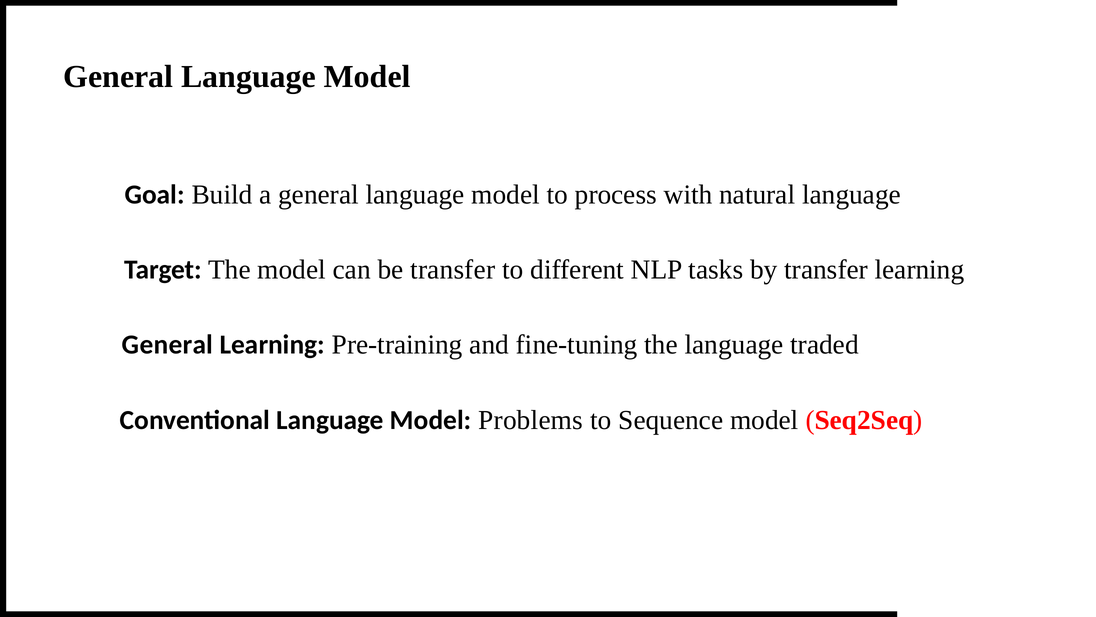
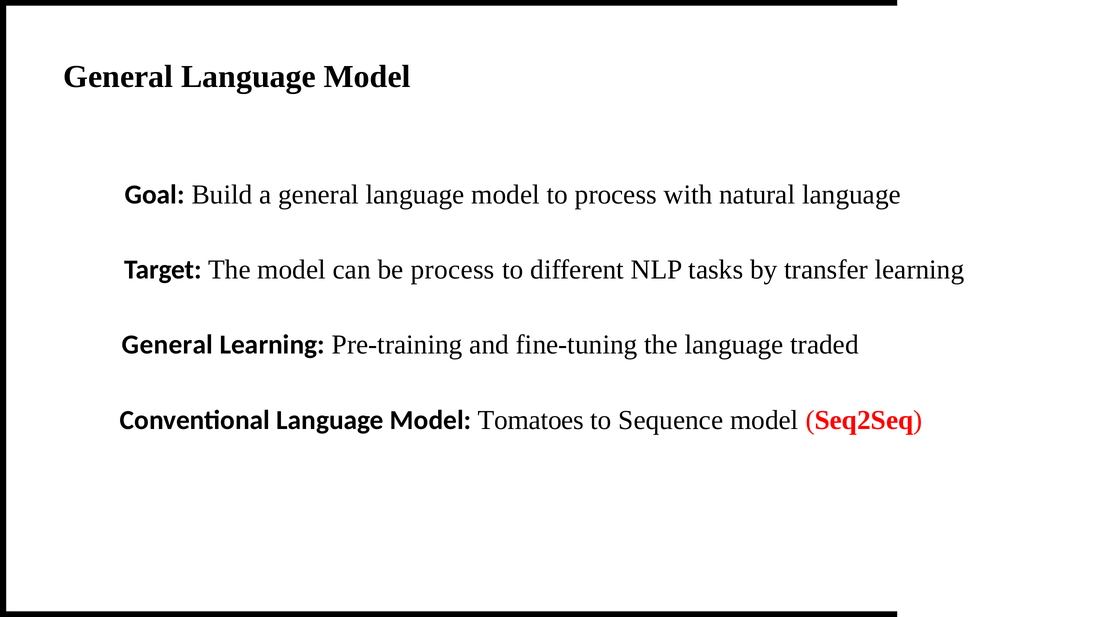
be transfer: transfer -> process
Problems: Problems -> Tomatoes
